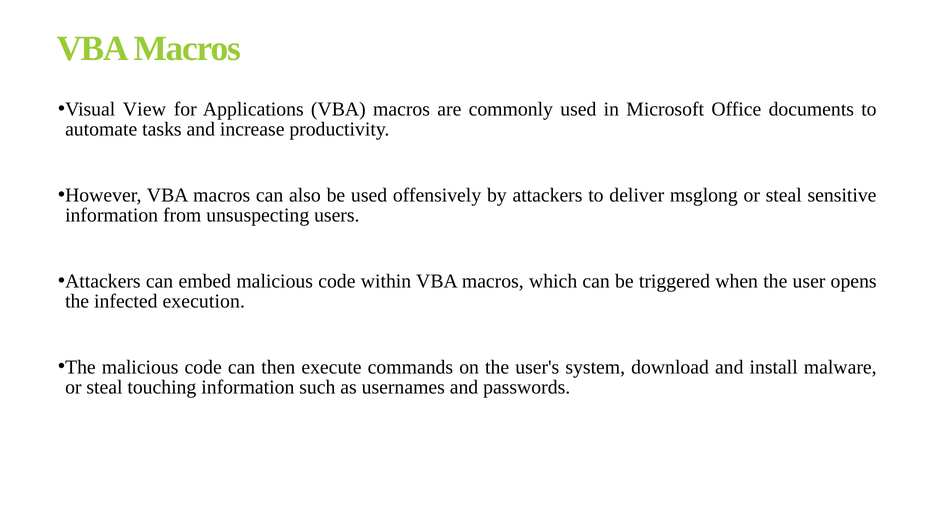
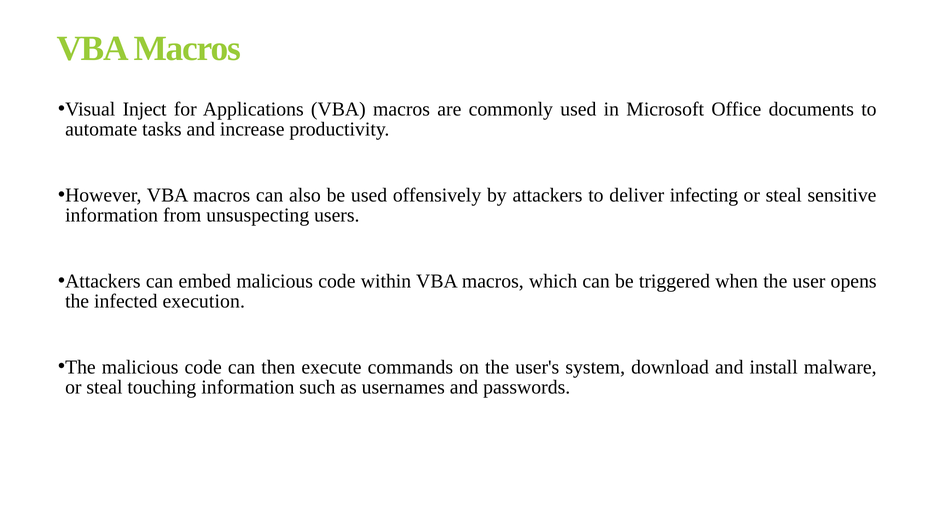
View: View -> Inject
msglong: msglong -> infecting
